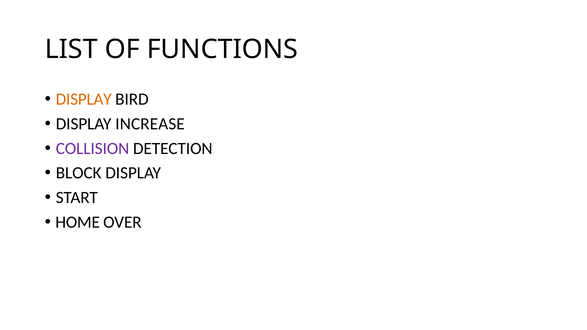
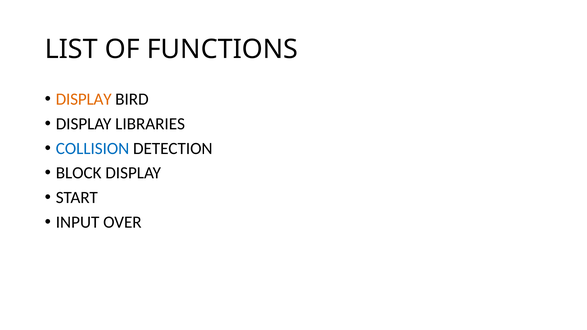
INCREASE: INCREASE -> LIBRARIES
COLLISION colour: purple -> blue
HOME: HOME -> INPUT
